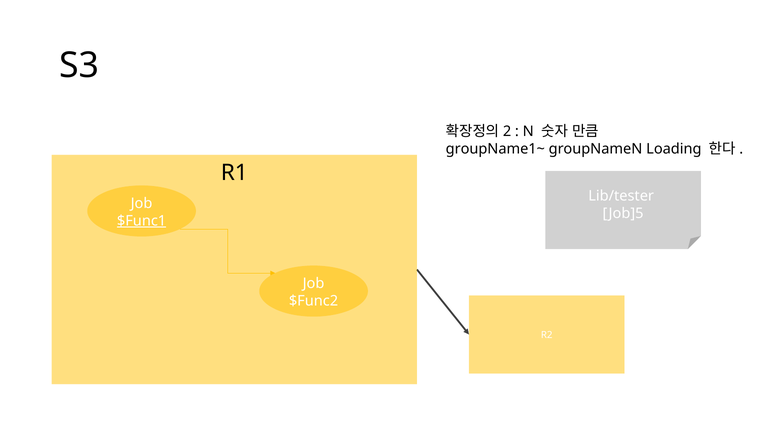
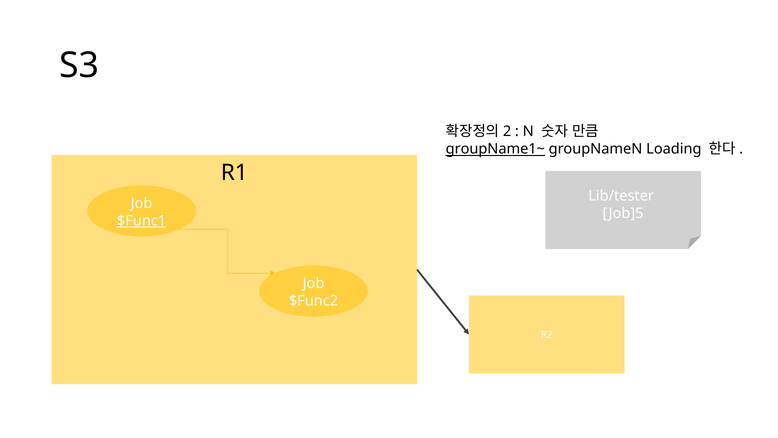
groupName1~ underline: none -> present
